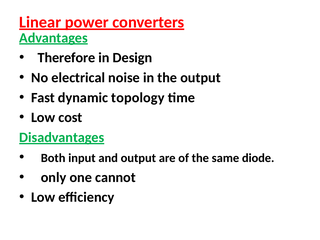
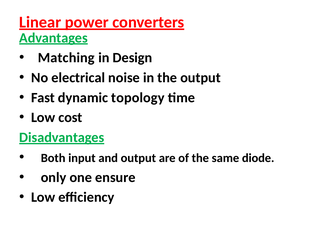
Therefore: Therefore -> Matching
cannot: cannot -> ensure
